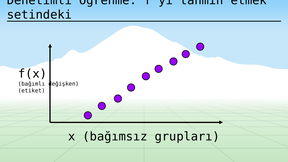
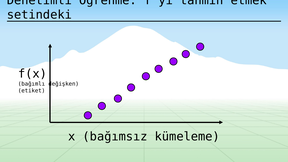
grupları: grupları -> kümeleme
